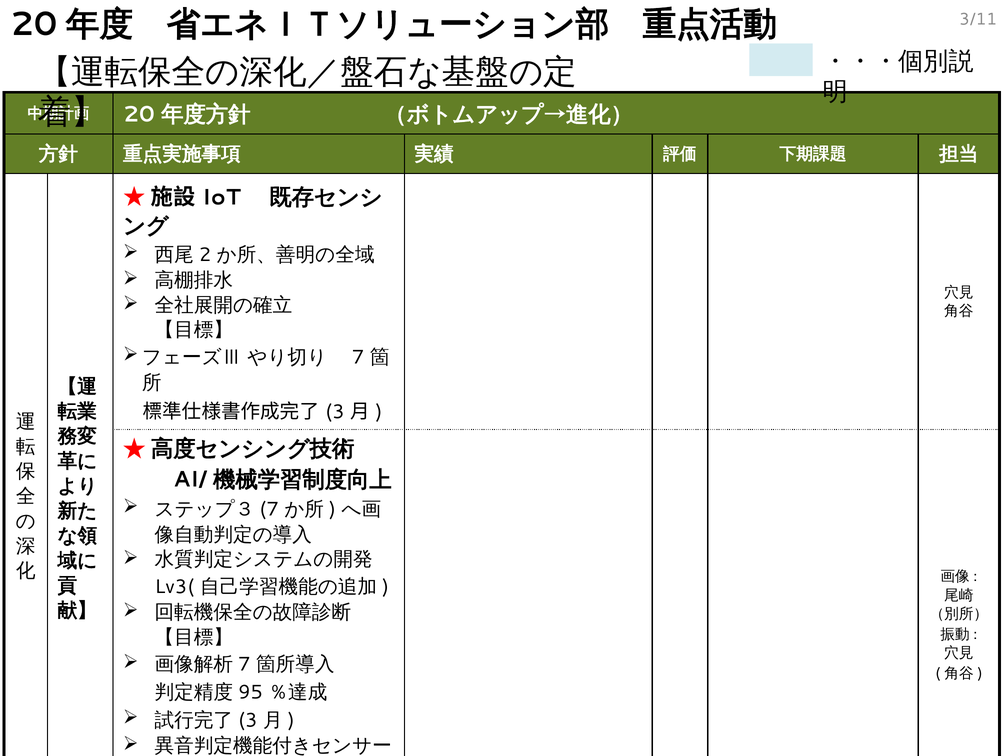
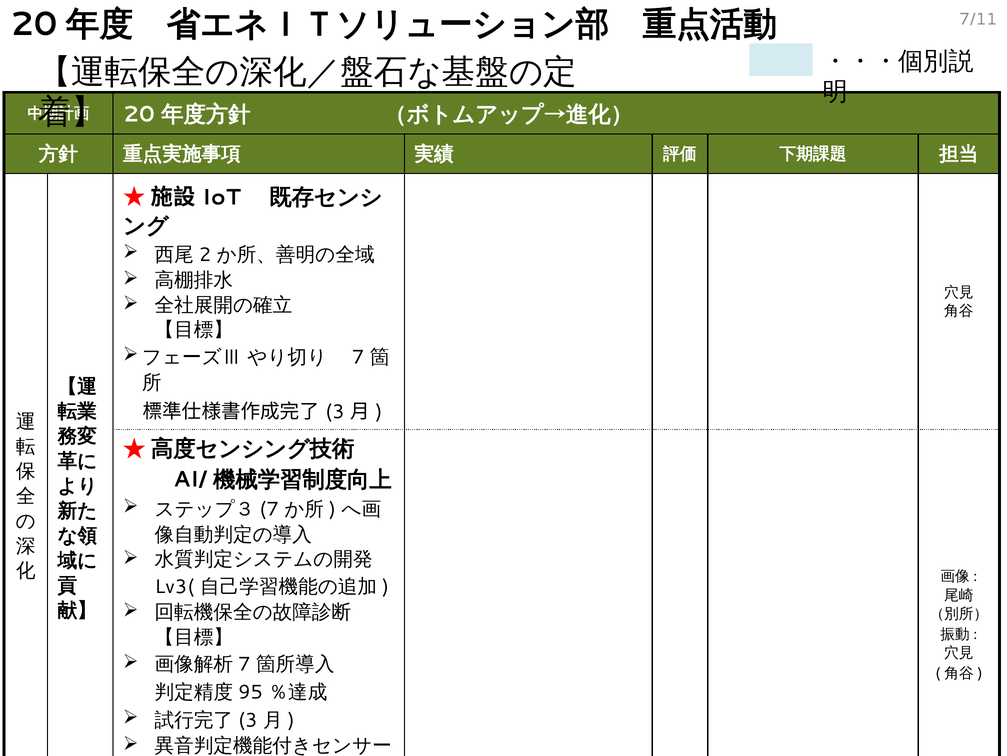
3/11: 3/11 -> 7/11
